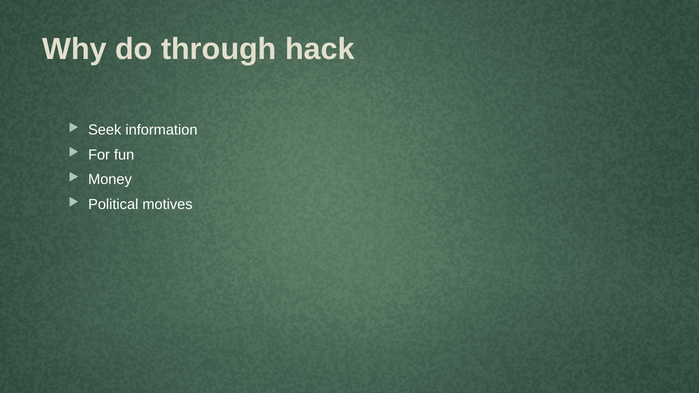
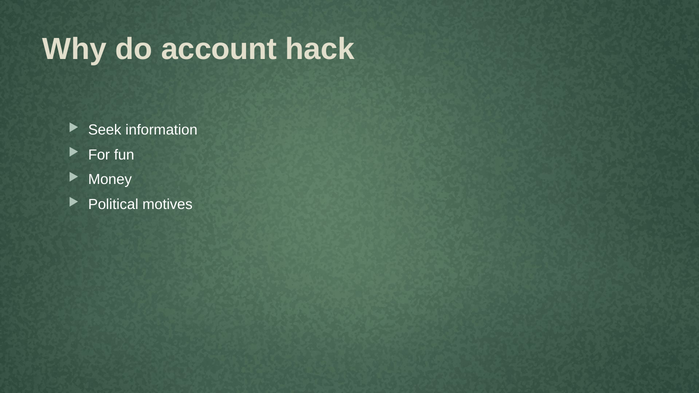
through: through -> account
